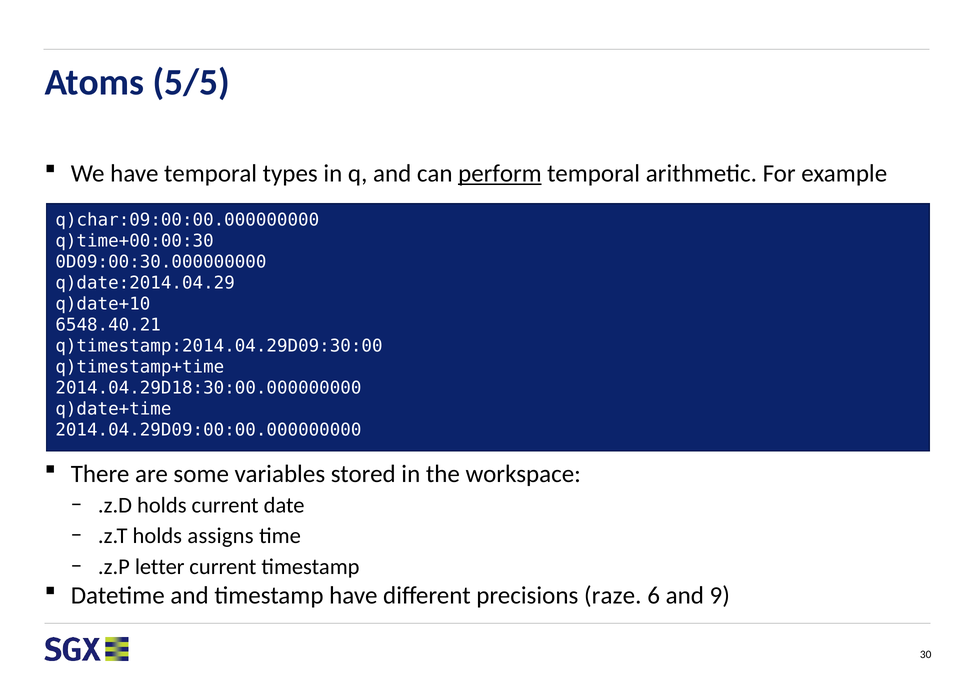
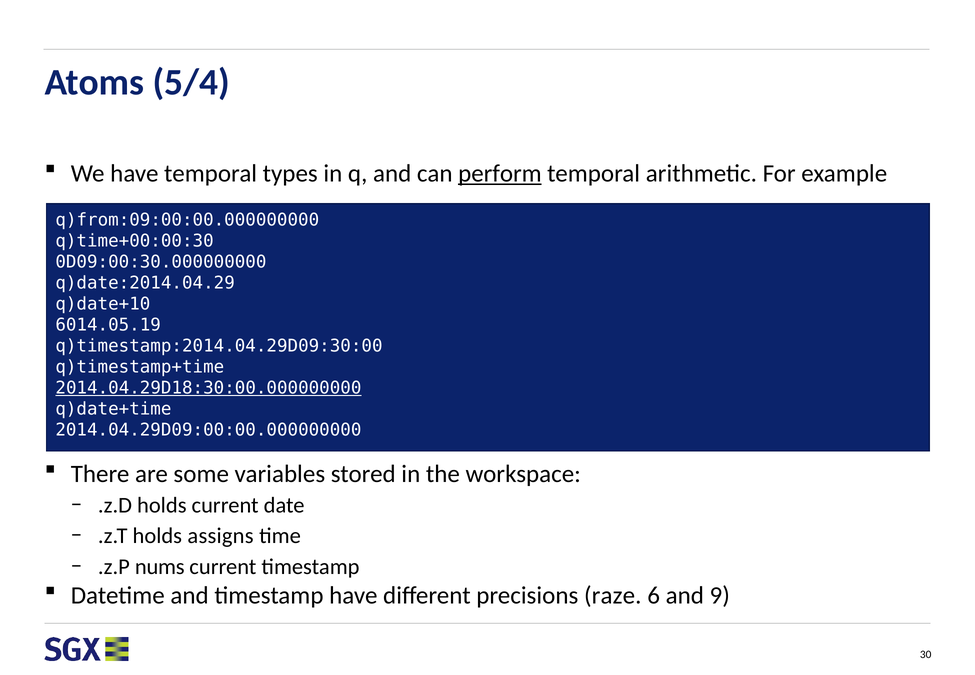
5/5: 5/5 -> 5/4
q)char:09:00:00.000000000: q)char:09:00:00.000000000 -> q)from:09:00:00.000000000
6548.40.21: 6548.40.21 -> 6014.05.19
2014.04.29D18:30:00.000000000 underline: none -> present
letter: letter -> nums
